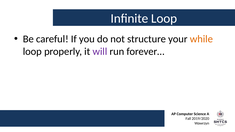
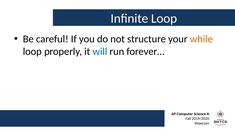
will colour: purple -> blue
